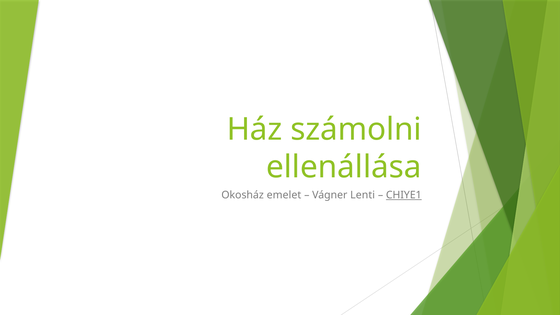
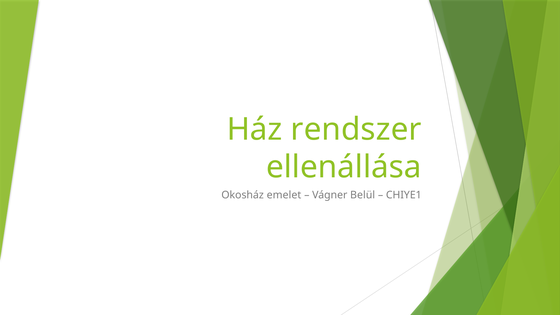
számolni: számolni -> rendszer
Lenti: Lenti -> Belül
CHIYE1 underline: present -> none
